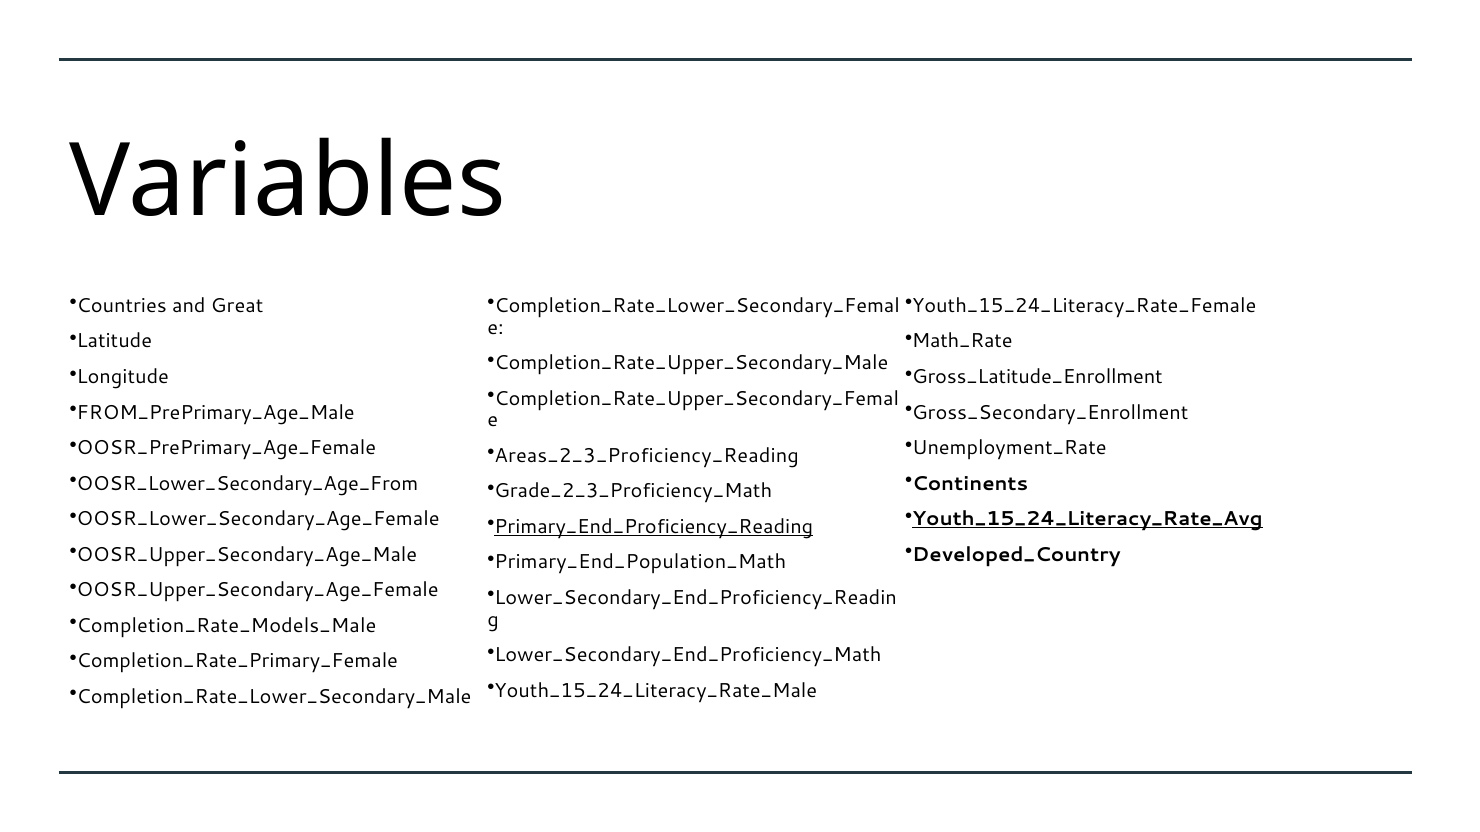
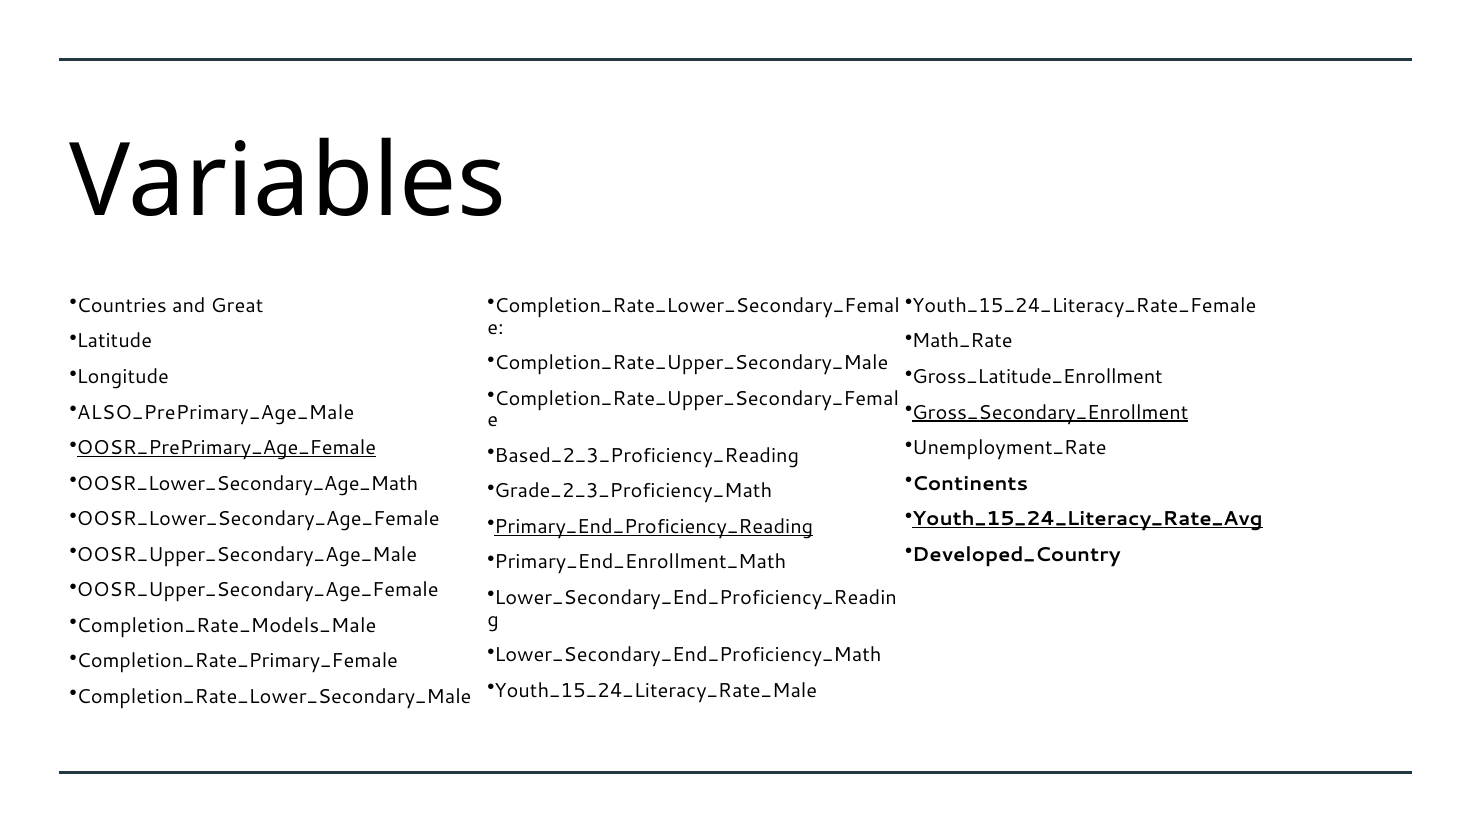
FROM_PrePrimary_Age_Male: FROM_PrePrimary_Age_Male -> ALSO_PrePrimary_Age_Male
Gross_Secondary_Enrollment underline: none -> present
OOSR_PrePrimary_Age_Female underline: none -> present
Areas_2_3_Proficiency_Reading: Areas_2_3_Proficiency_Reading -> Based_2_3_Proficiency_Reading
OOSR_Lower_Secondary_Age_From: OOSR_Lower_Secondary_Age_From -> OOSR_Lower_Secondary_Age_Math
Primary_End_Population_Math: Primary_End_Population_Math -> Primary_End_Enrollment_Math
